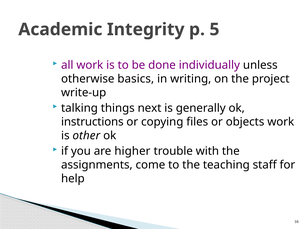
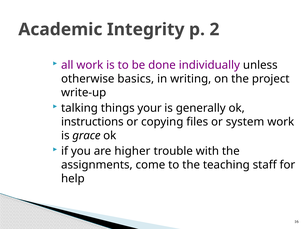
5: 5 -> 2
next: next -> your
objects: objects -> system
other: other -> grace
